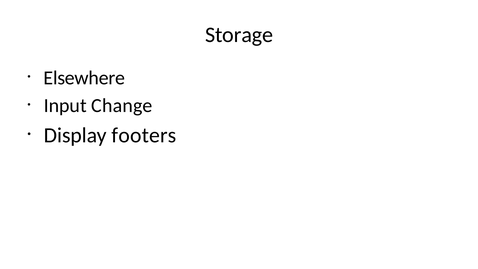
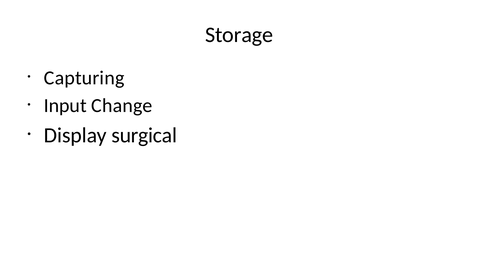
Elsewhere: Elsewhere -> Capturing
footers: footers -> surgical
